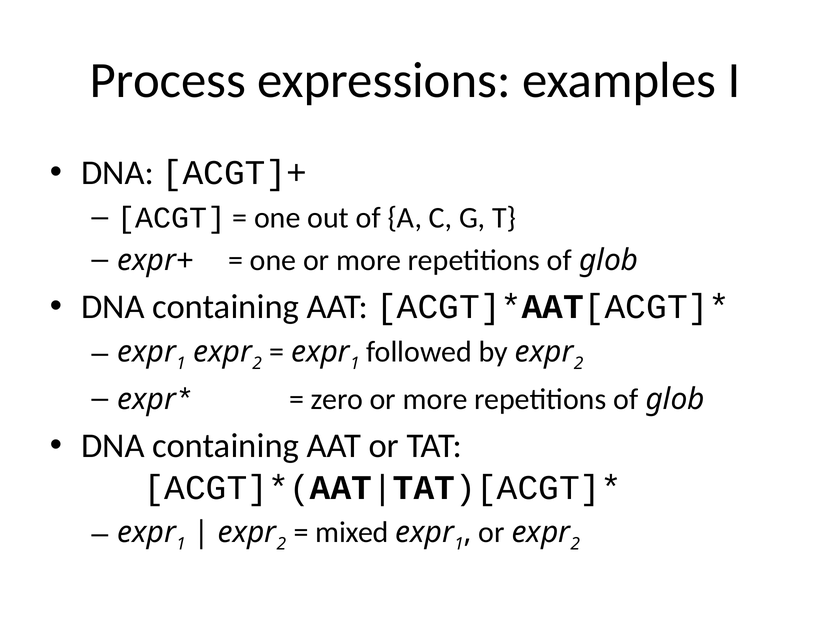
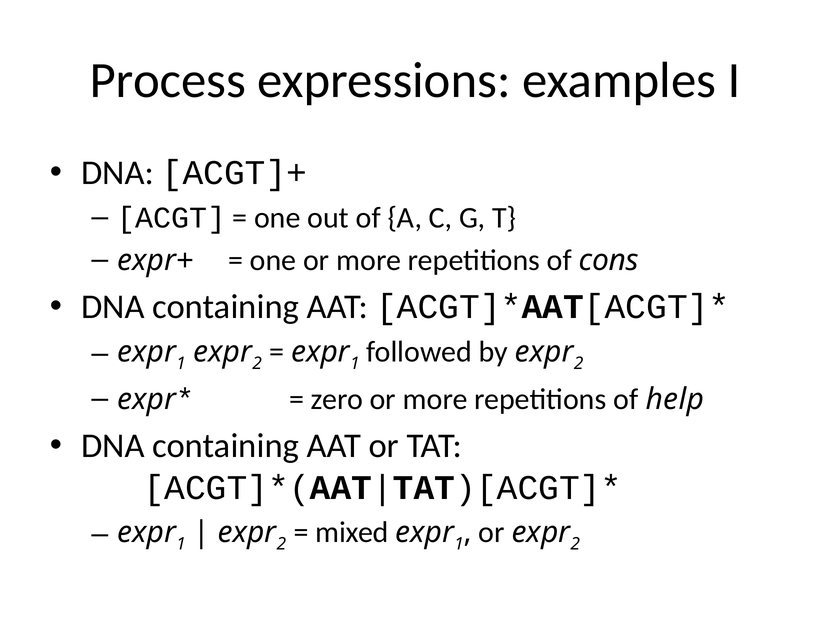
glob at (609, 260): glob -> cons
glob at (675, 399): glob -> help
